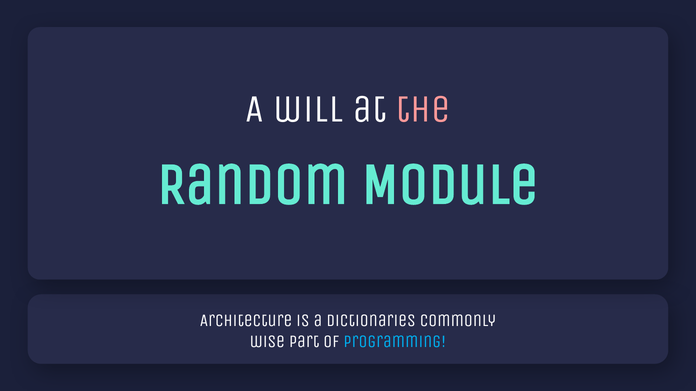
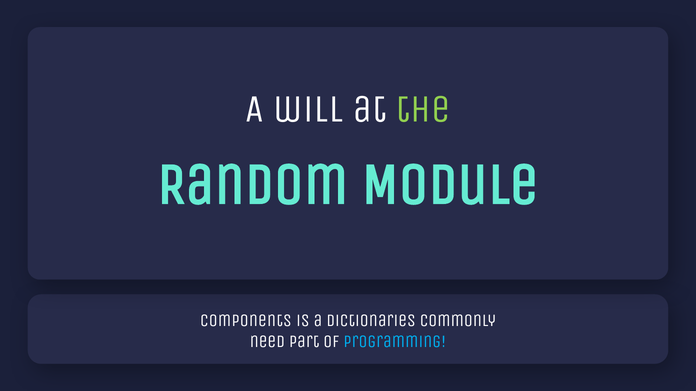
the colour: pink -> light green
Architecture: Architecture -> Components
wise: wise -> need
